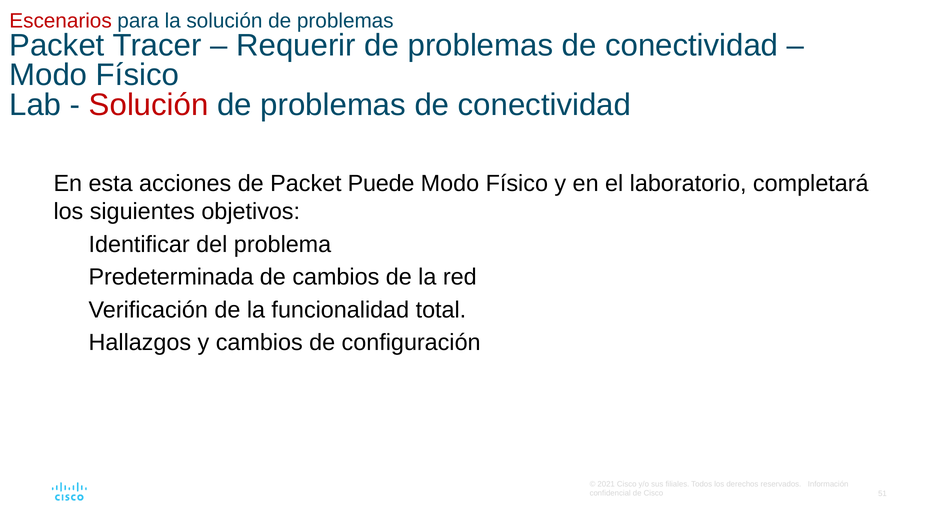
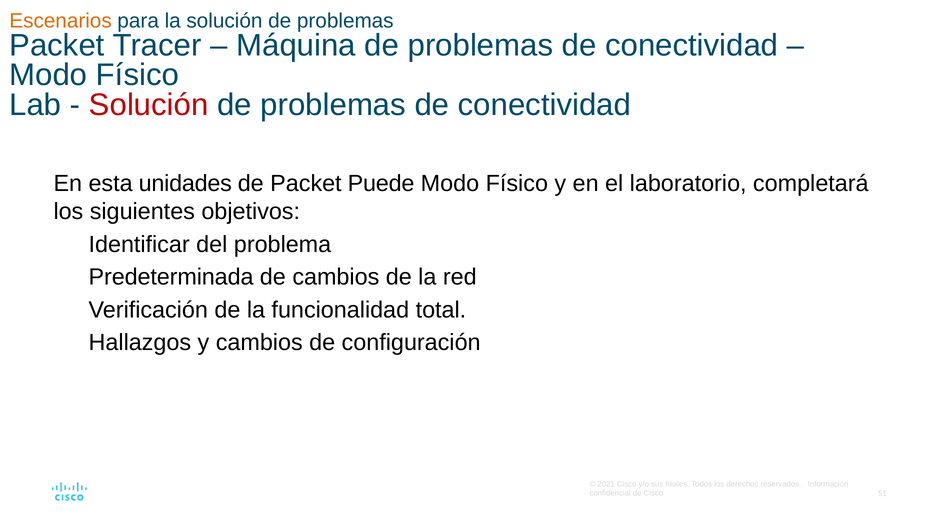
Escenarios colour: red -> orange
Requerir: Requerir -> Máquina
acciones: acciones -> unidades
